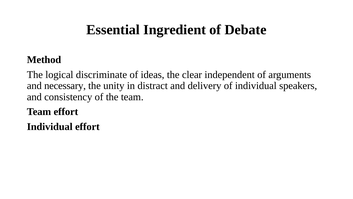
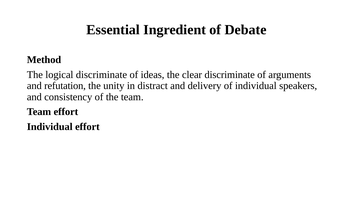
clear independent: independent -> discriminate
necessary: necessary -> refutation
